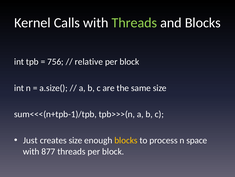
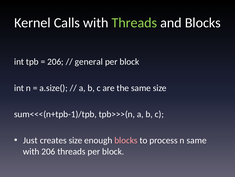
756 at (55, 61): 756 -> 206
relative: relative -> general
blocks at (126, 140) colour: yellow -> pink
n space: space -> same
with 877: 877 -> 206
